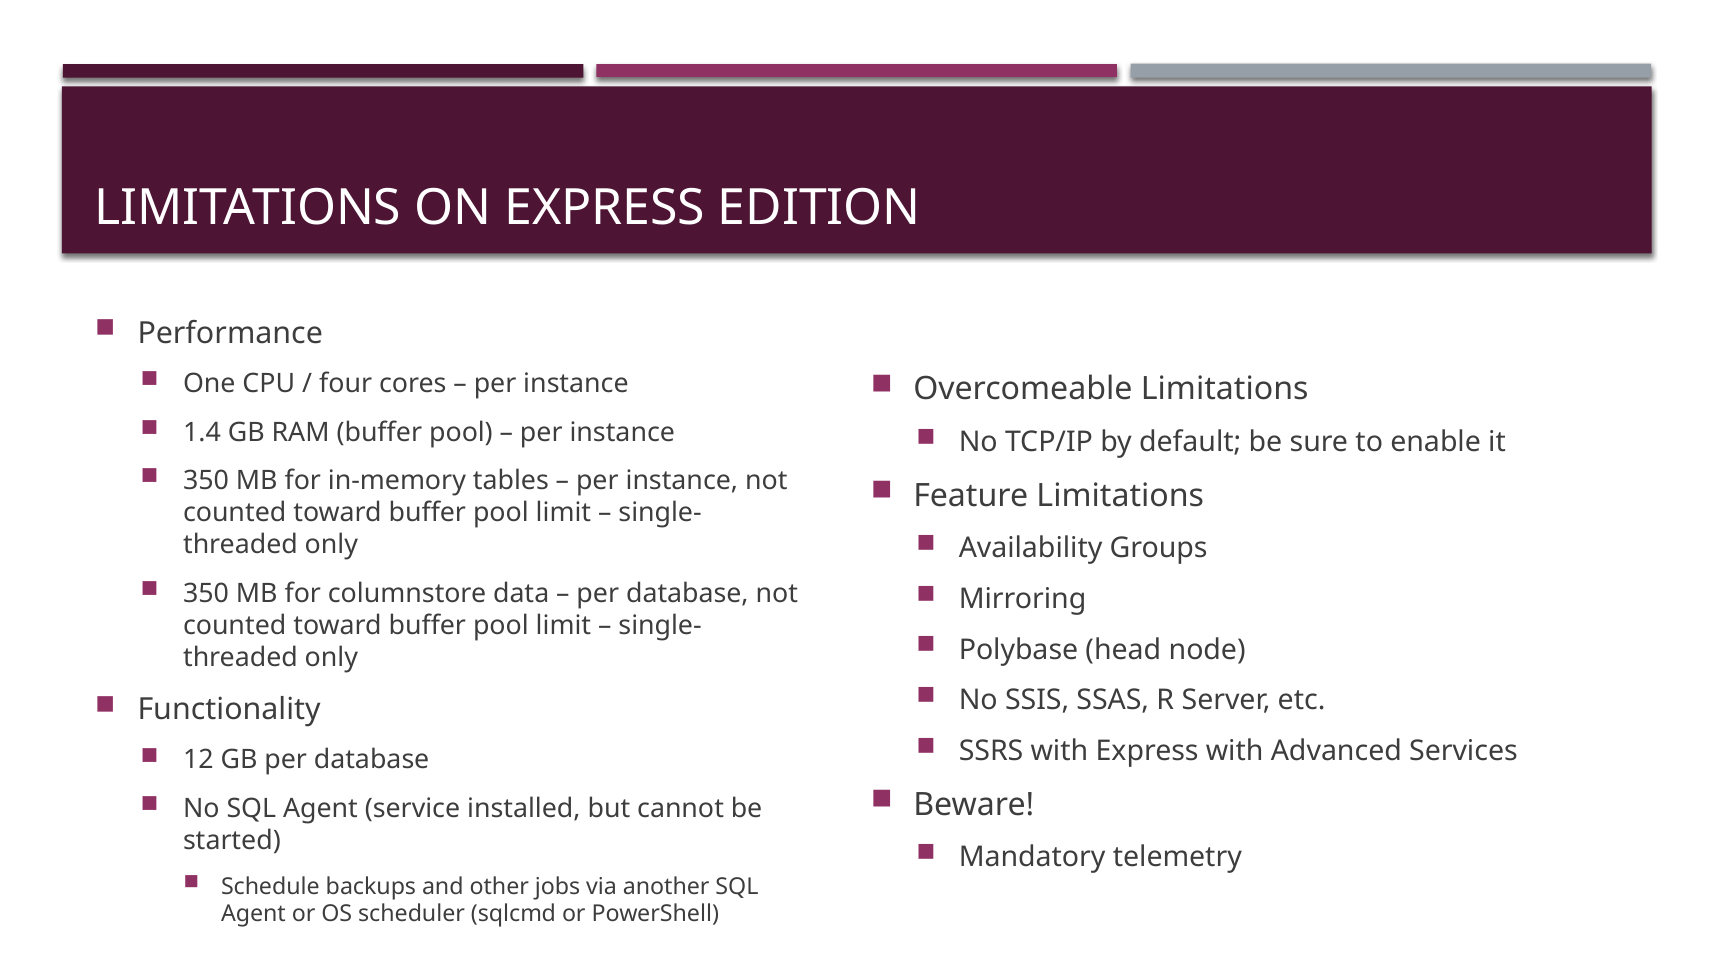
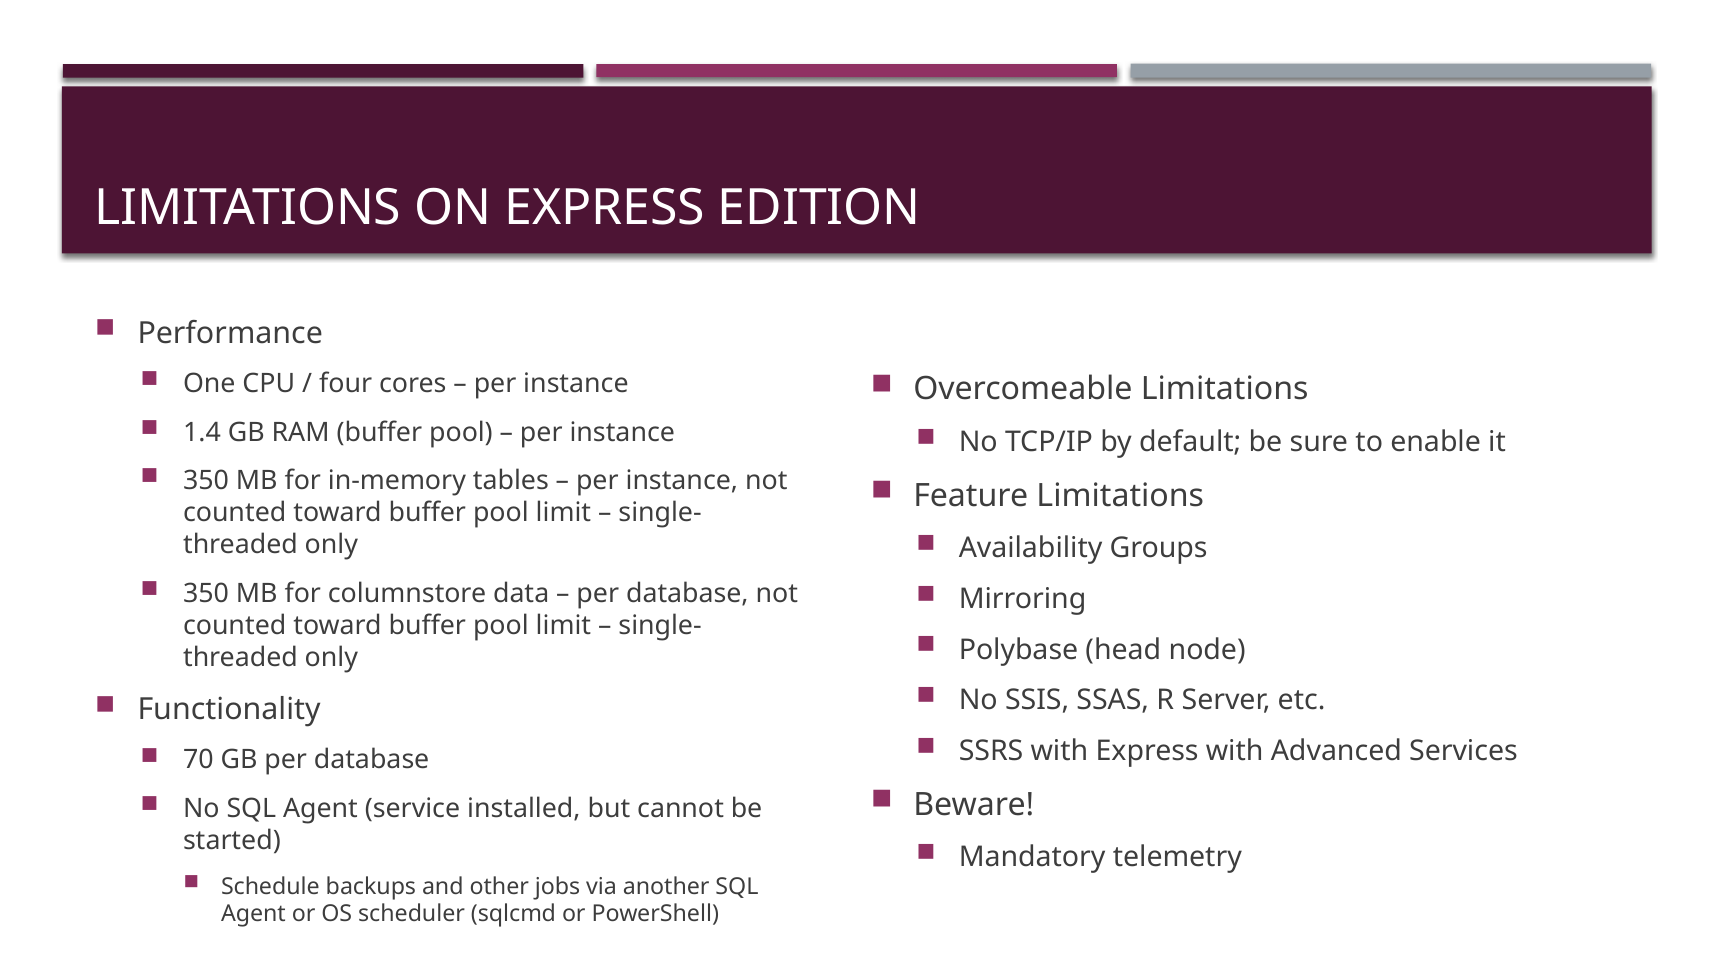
12: 12 -> 70
